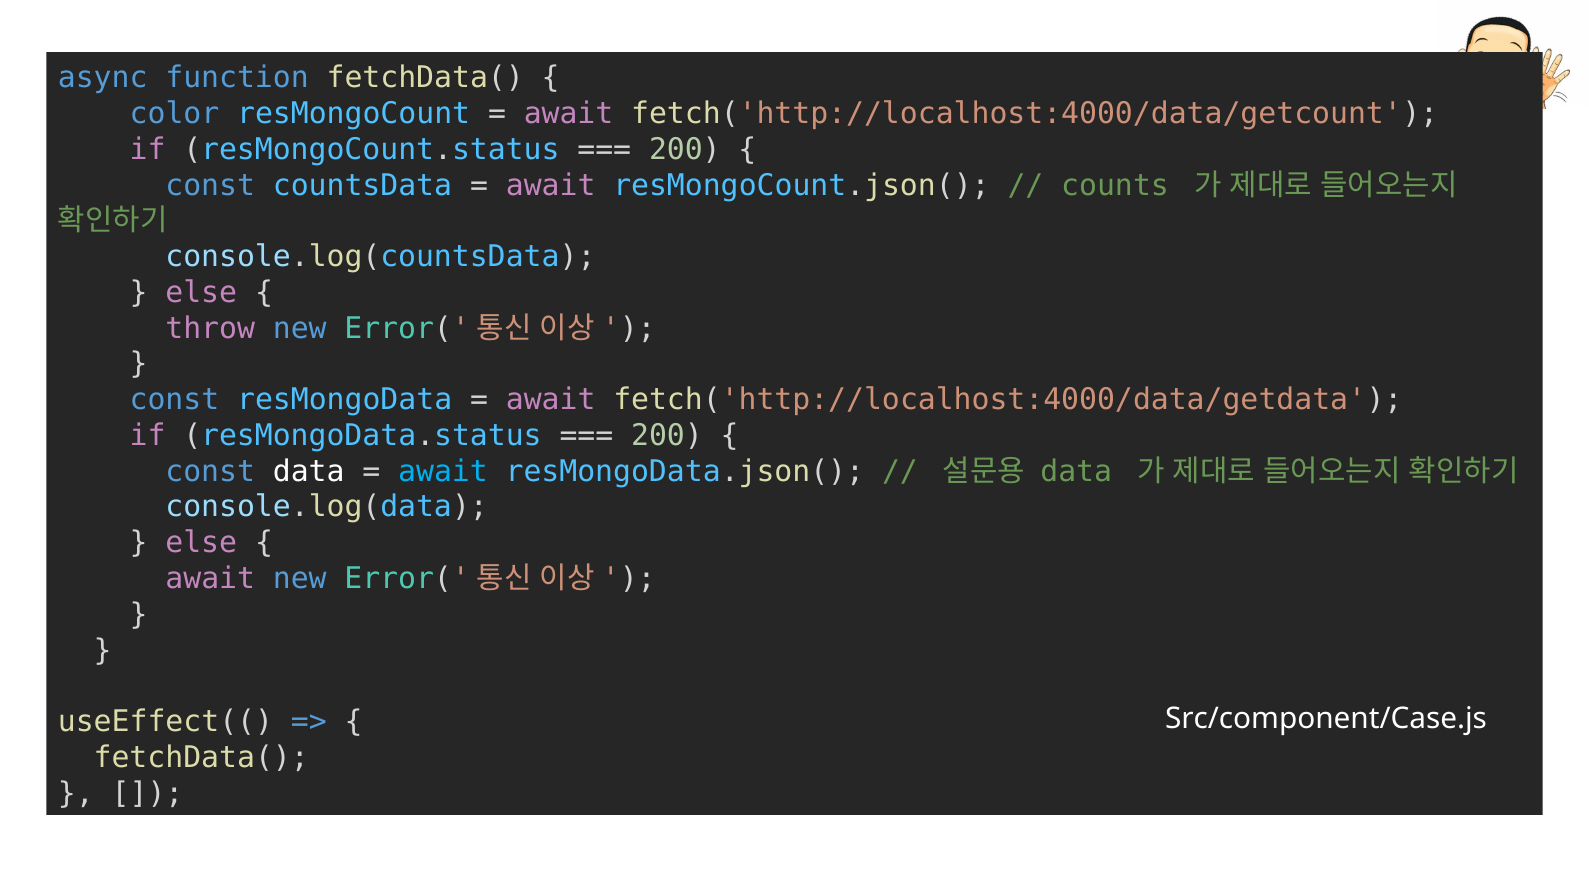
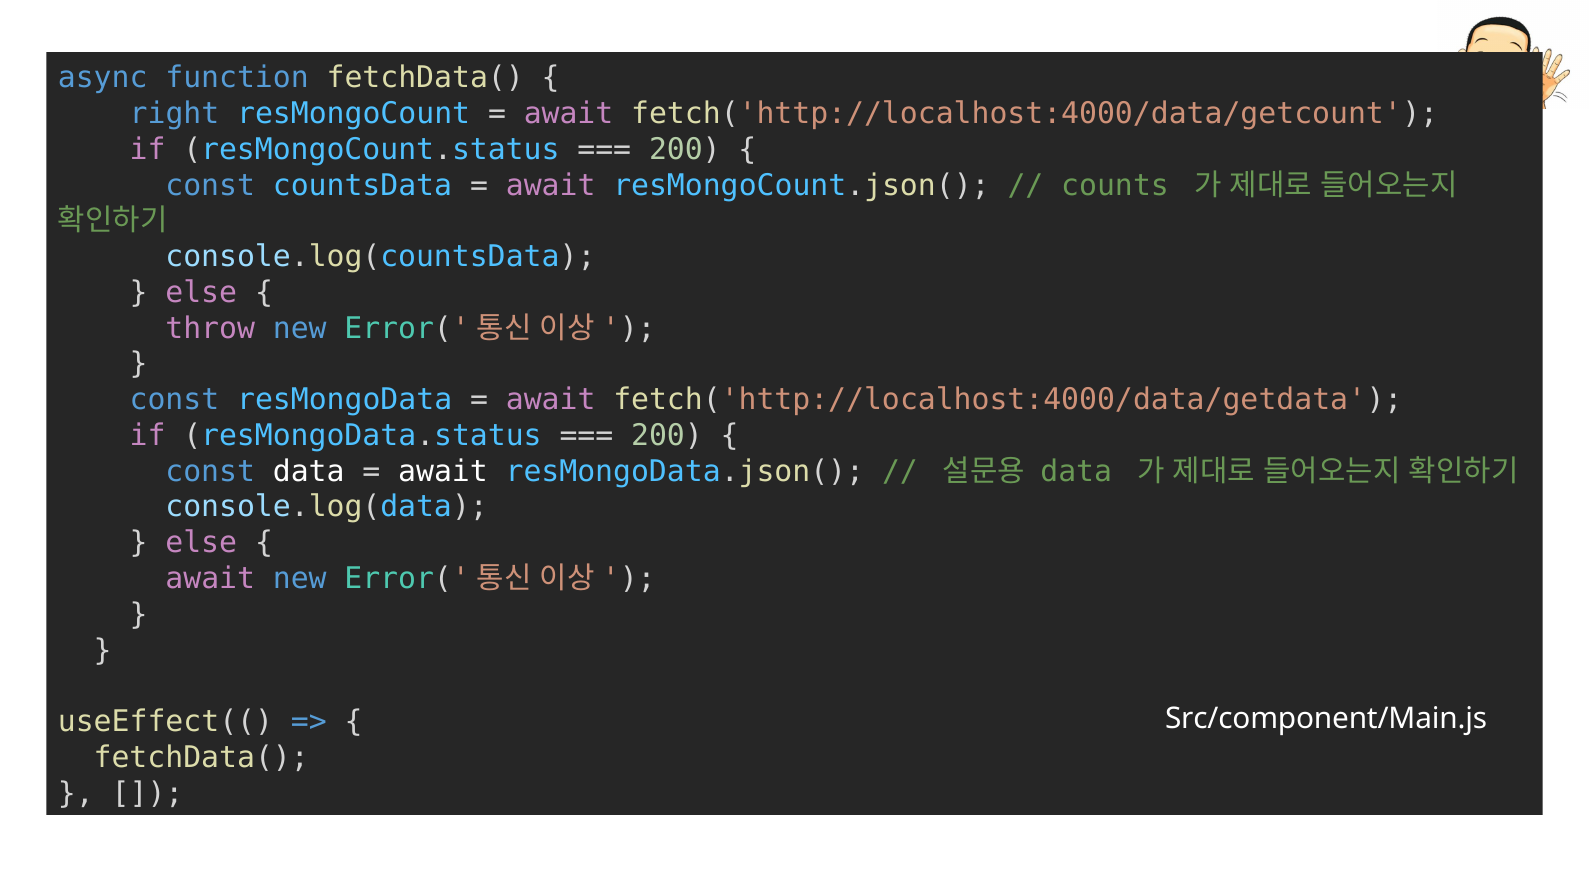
color: color -> right
await at (443, 471) colour: light blue -> white
Src/component/Case.js: Src/component/Case.js -> Src/component/Main.js
